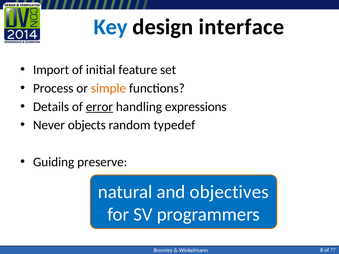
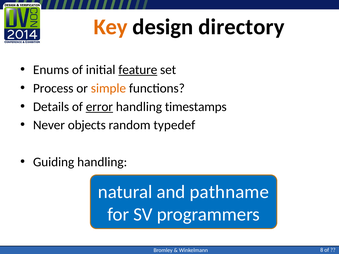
Key colour: blue -> orange
interface: interface -> directory
Import: Import -> Enums
feature underline: none -> present
expressions: expressions -> timestamps
Guiding preserve: preserve -> handling
objectives: objectives -> pathname
